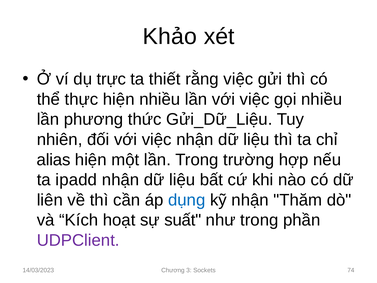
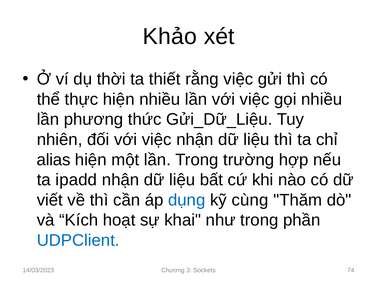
trực: trực -> thời
liên: liên -> viết
kỹ nhận: nhận -> cùng
suất: suất -> khai
UDPClient colour: purple -> blue
